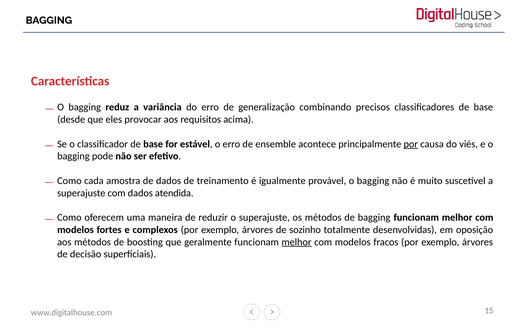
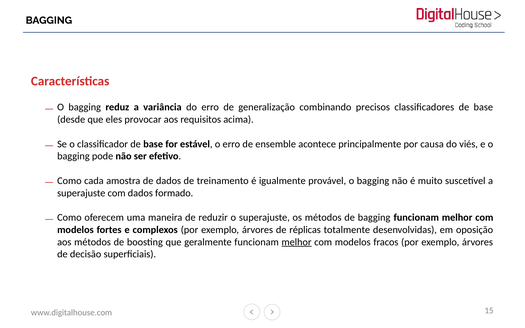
por at (411, 144) underline: present -> none
atendida: atendida -> formado
sozinho: sozinho -> réplicas
